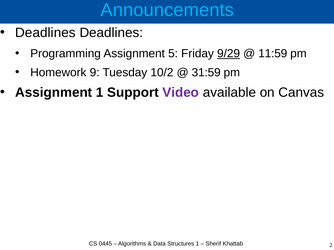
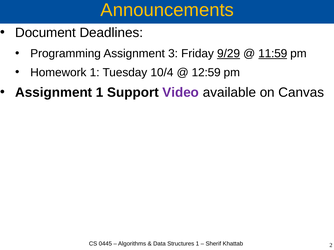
Announcements colour: light blue -> yellow
Deadlines at (45, 33): Deadlines -> Document
5: 5 -> 3
11:59 underline: none -> present
Homework 9: 9 -> 1
10/2: 10/2 -> 10/4
31:59: 31:59 -> 12:59
